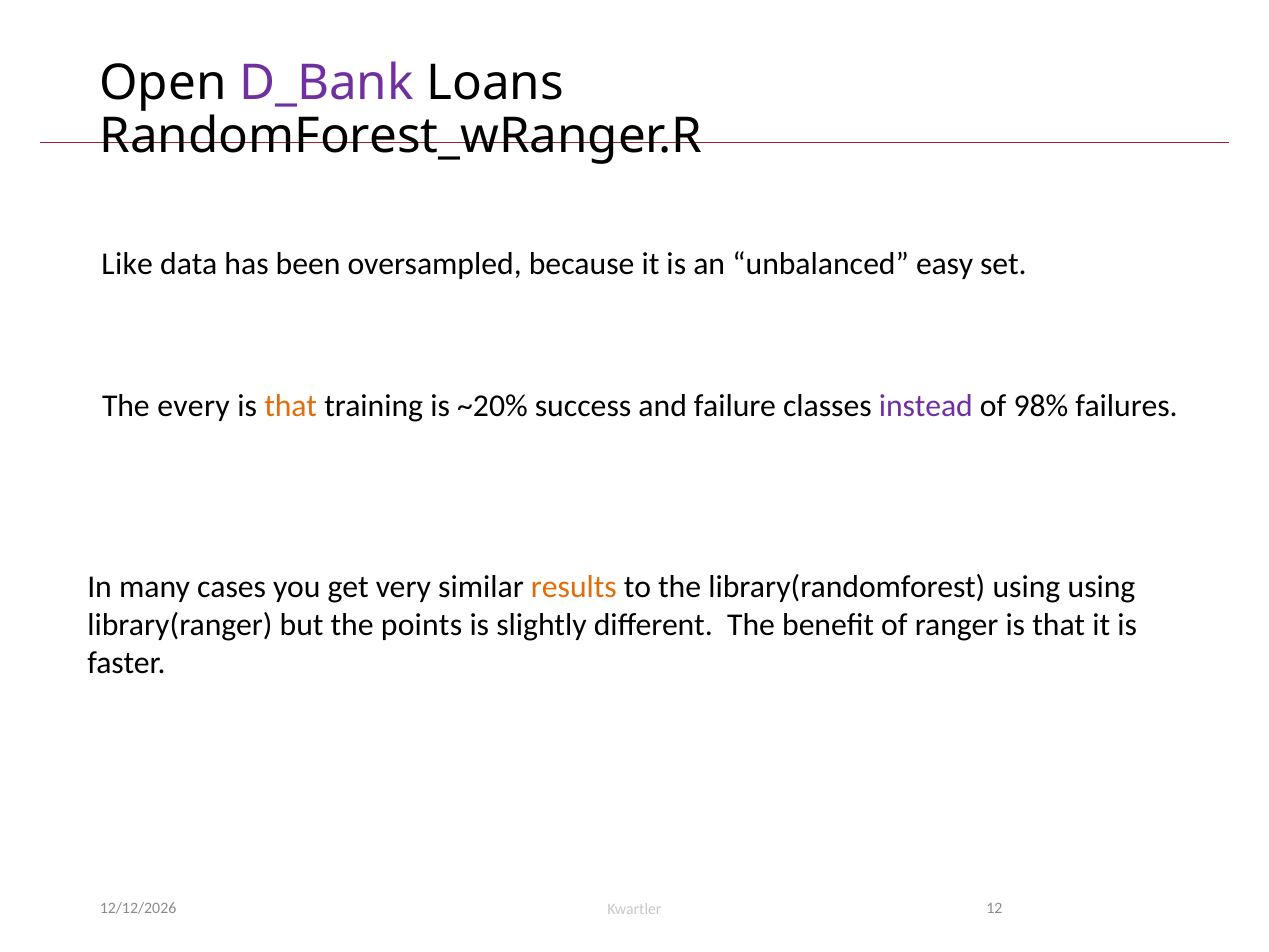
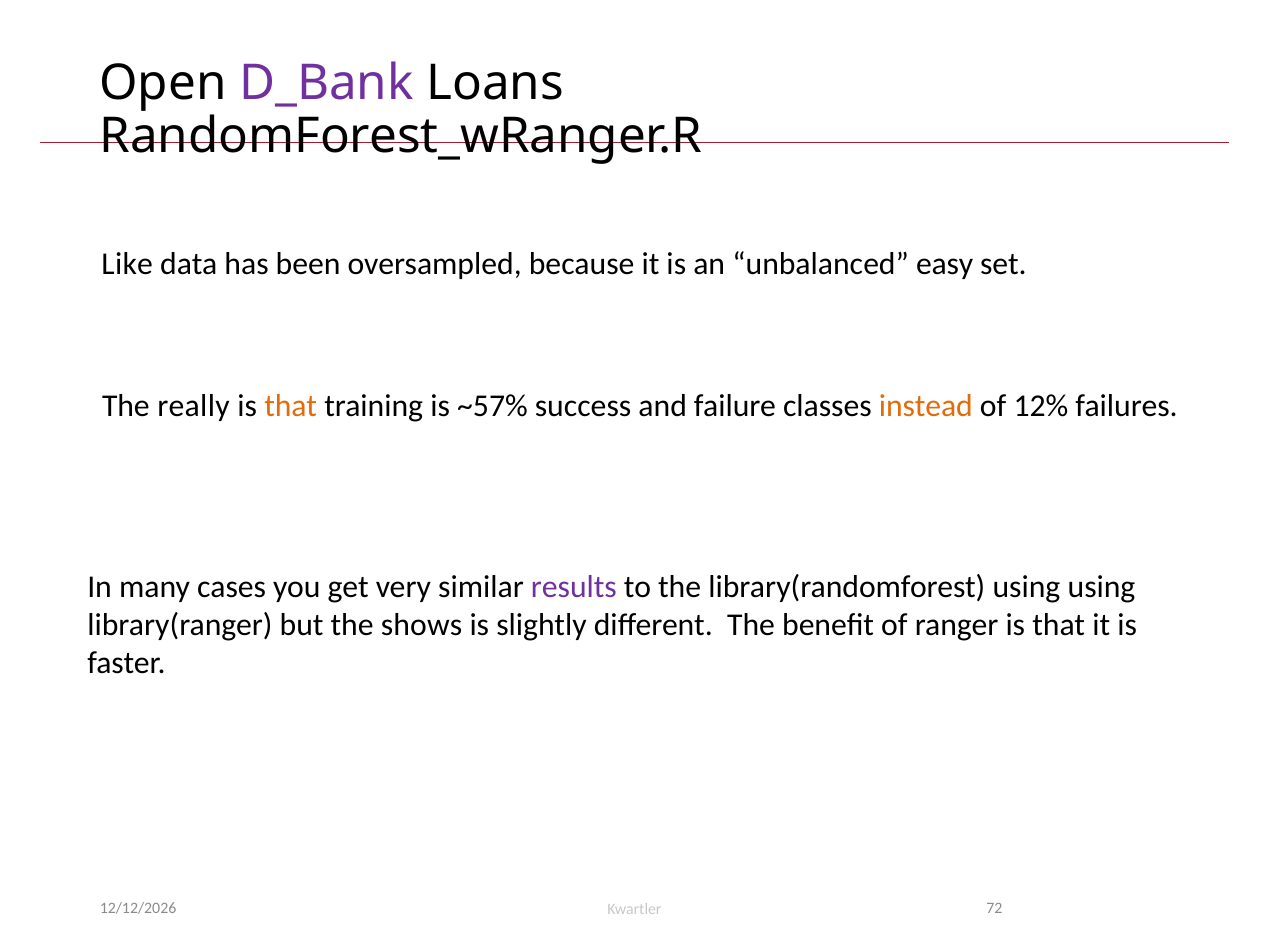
every: every -> really
~20%: ~20% -> ~57%
instead colour: purple -> orange
98%: 98% -> 12%
results colour: orange -> purple
points: points -> shows
12: 12 -> 72
